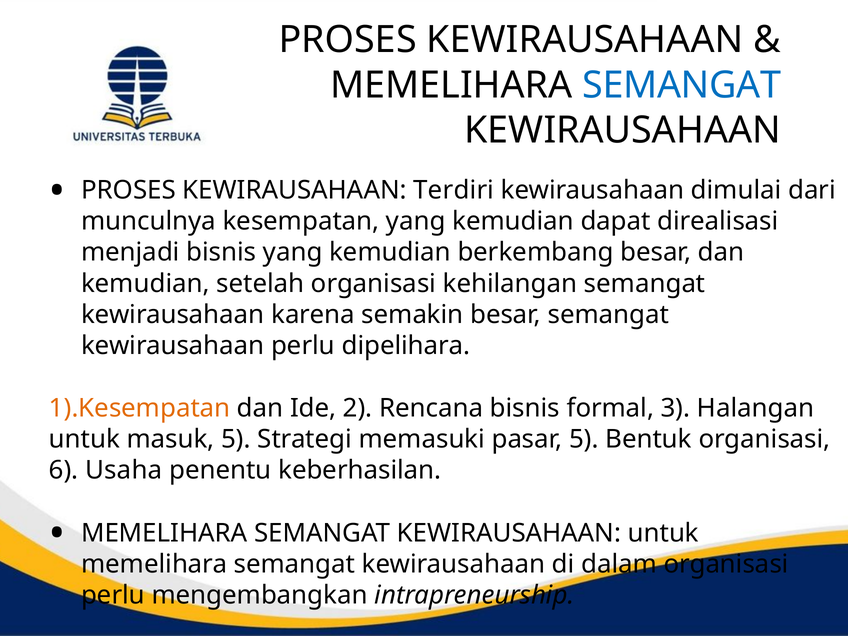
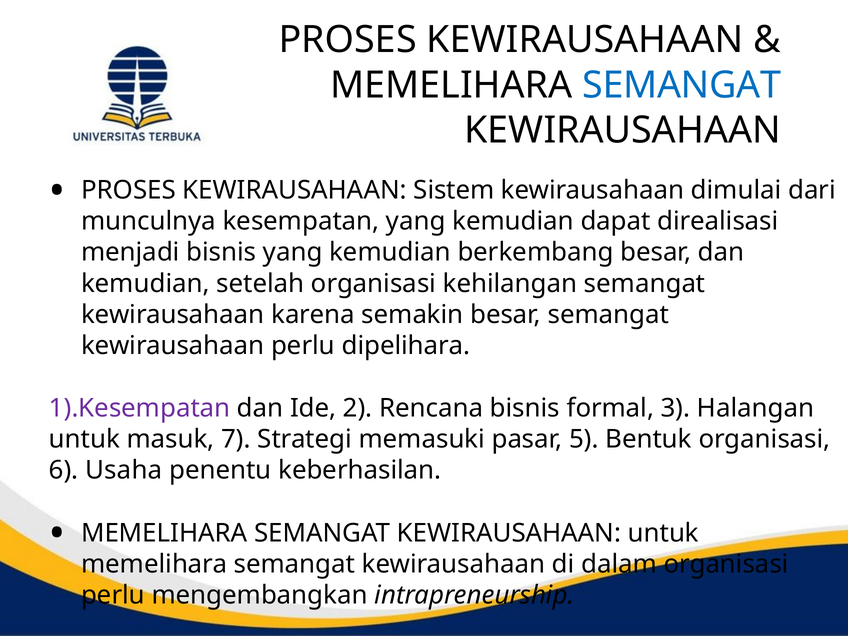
Terdiri: Terdiri -> Sistem
1).Kesempatan colour: orange -> purple
masuk 5: 5 -> 7
